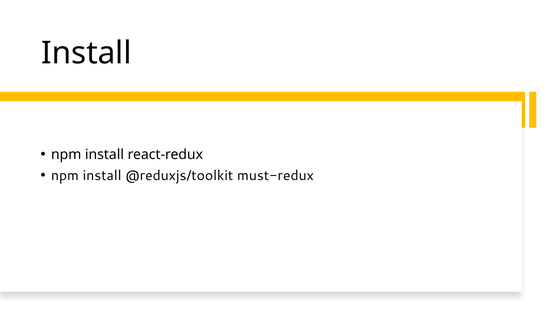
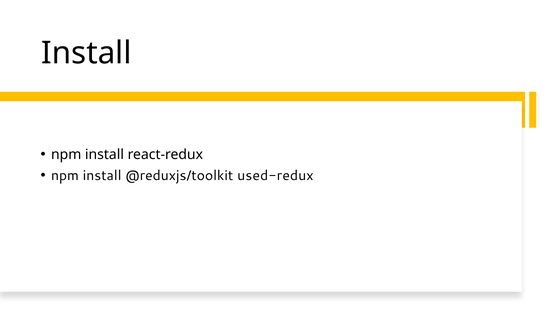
must-redux: must-redux -> used-redux
